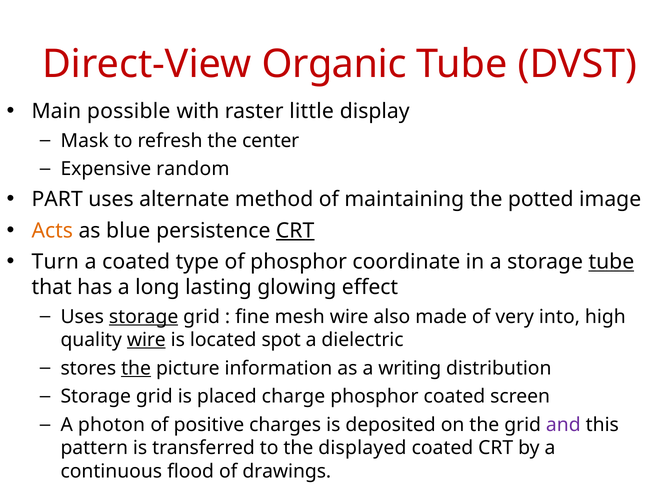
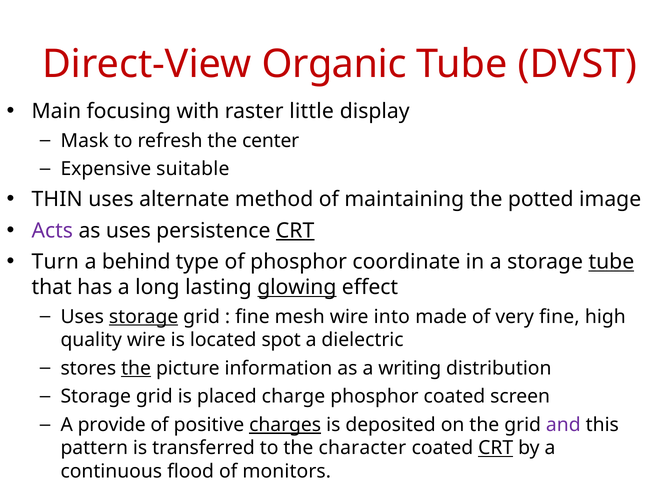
possible: possible -> focusing
random: random -> suitable
PART: PART -> THIN
Acts colour: orange -> purple
as blue: blue -> uses
a coated: coated -> behind
glowing underline: none -> present
also: also -> into
very into: into -> fine
wire at (146, 340) underline: present -> none
photon: photon -> provide
charges underline: none -> present
displayed: displayed -> character
CRT at (496, 448) underline: none -> present
drawings: drawings -> monitors
